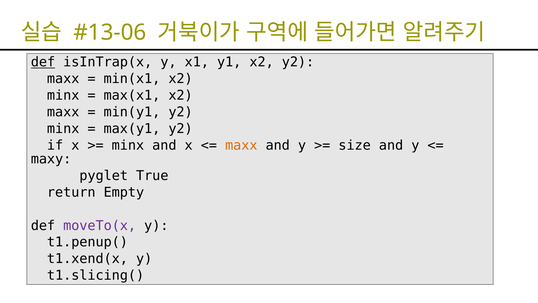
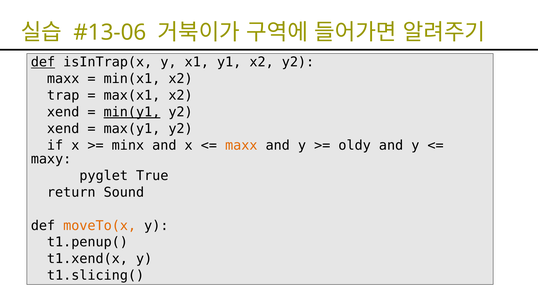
minx at (63, 95): minx -> trap
maxx at (63, 112): maxx -> xend
min(y1 underline: none -> present
minx at (63, 128): minx -> xend
size: size -> oldy
Empty: Empty -> Sound
moveTo(x colour: purple -> orange
